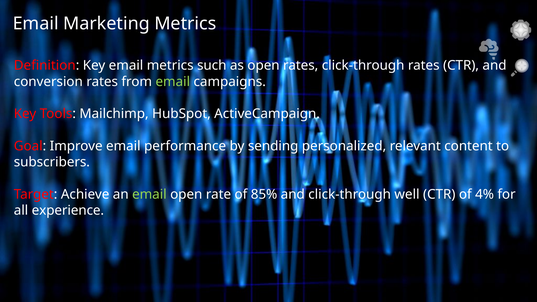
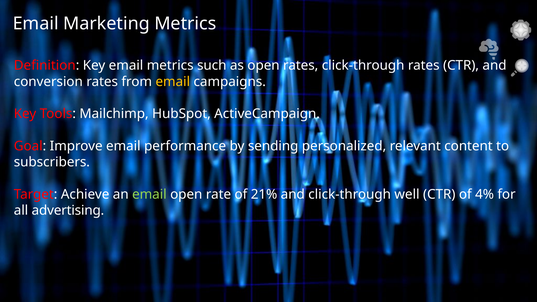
email at (173, 82) colour: light green -> yellow
85%: 85% -> 21%
experience: experience -> advertising
